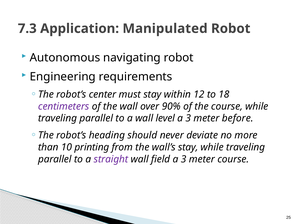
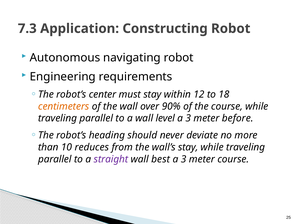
Manipulated: Manipulated -> Constructing
centimeters colour: purple -> orange
printing: printing -> reduces
field: field -> best
